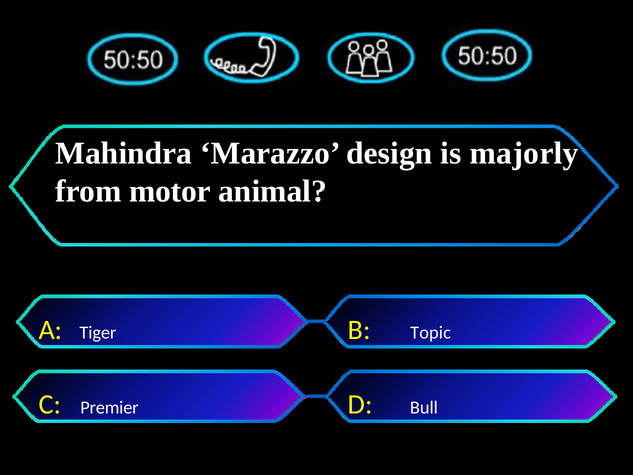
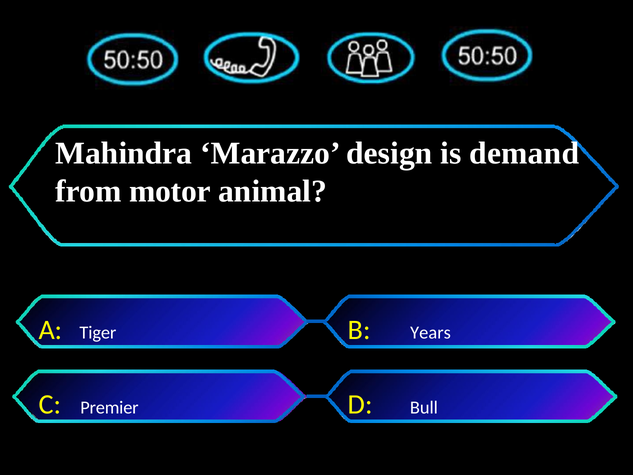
majorly: majorly -> demand
Topic: Topic -> Years
